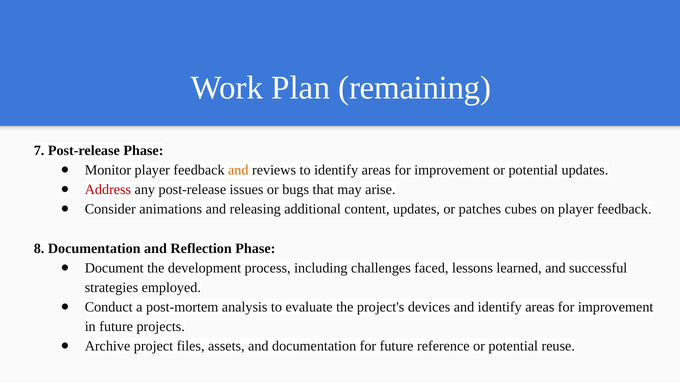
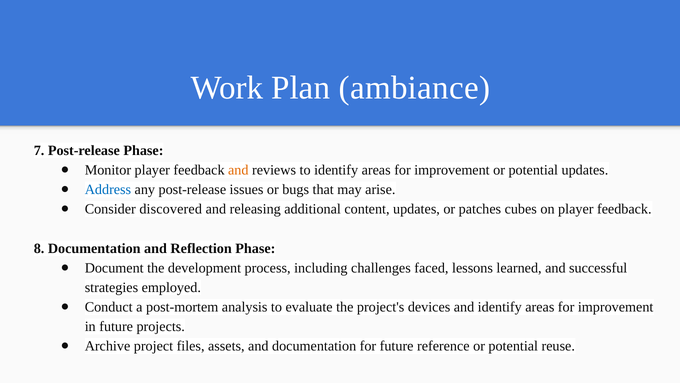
remaining: remaining -> ambiance
Address colour: red -> blue
animations: animations -> discovered
